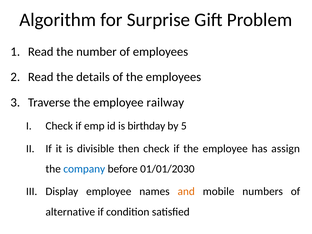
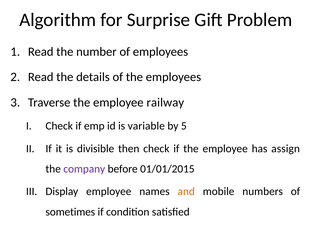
birthday: birthday -> variable
company colour: blue -> purple
01/01/2030: 01/01/2030 -> 01/01/2015
alternative: alternative -> sometimes
